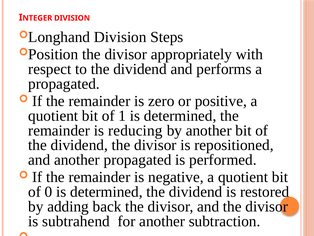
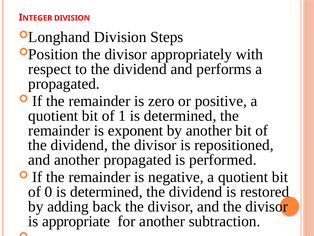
reducing: reducing -> exponent
subtrahend: subtrahend -> appropriate
